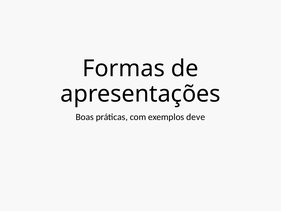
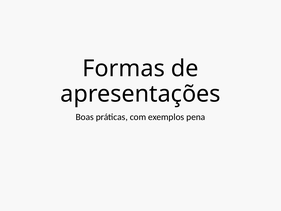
deve: deve -> pena
